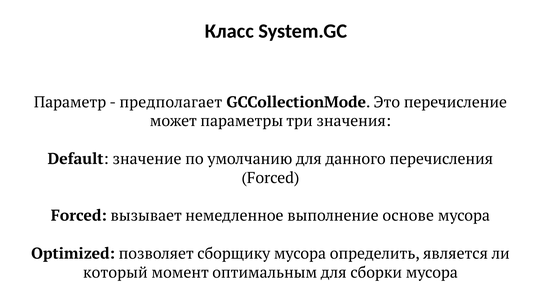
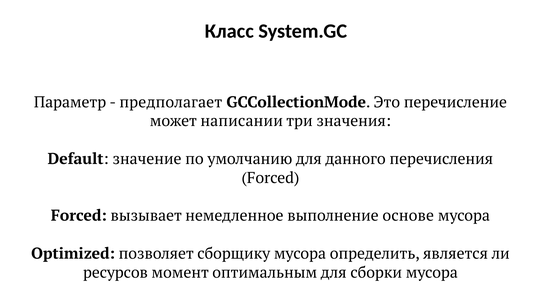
параметры: параметры -> написании
который: который -> ресурсов
